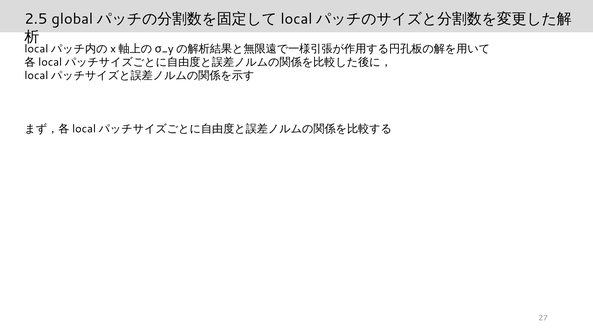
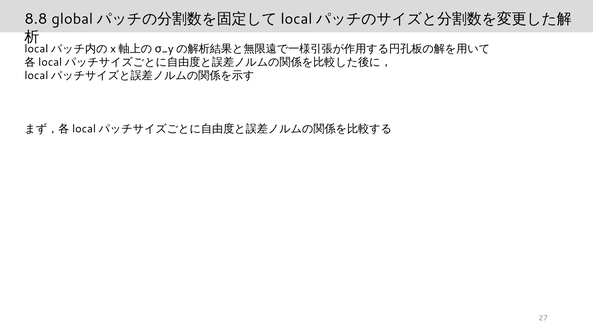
2.5: 2.5 -> 8.8
